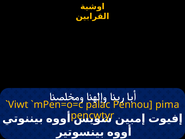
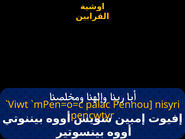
pima: pima -> nisyri
